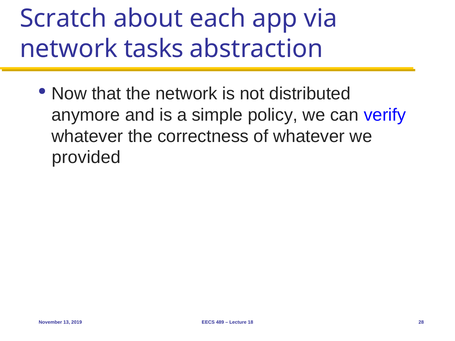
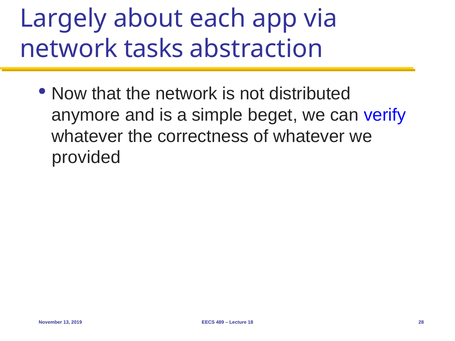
Scratch: Scratch -> Largely
policy: policy -> beget
